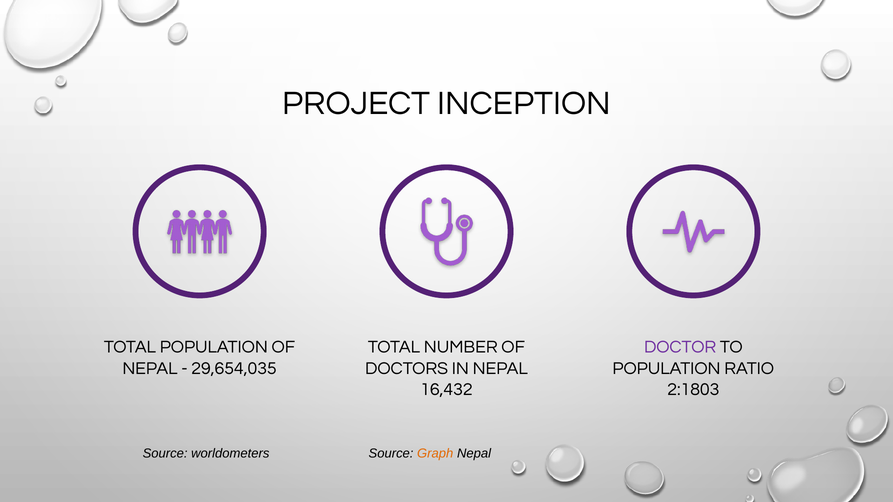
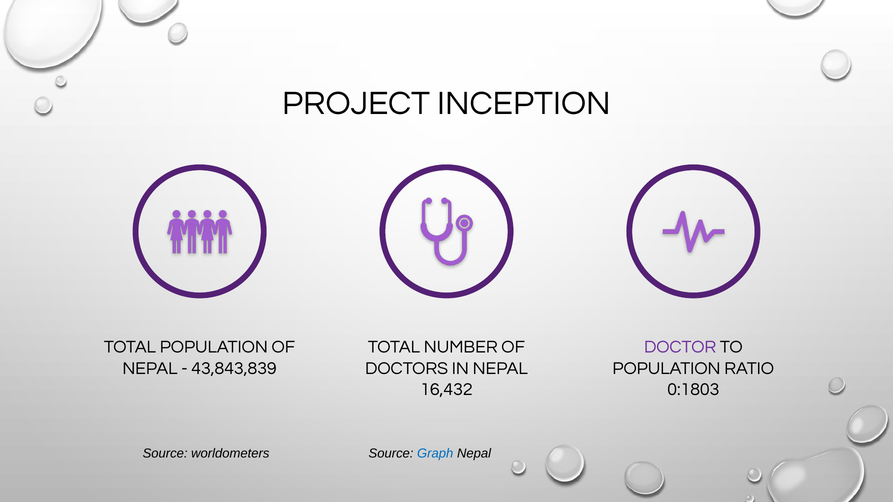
29,654,035: 29,654,035 -> 43,843,839
2:1803: 2:1803 -> 0:1803
Graph colour: orange -> blue
